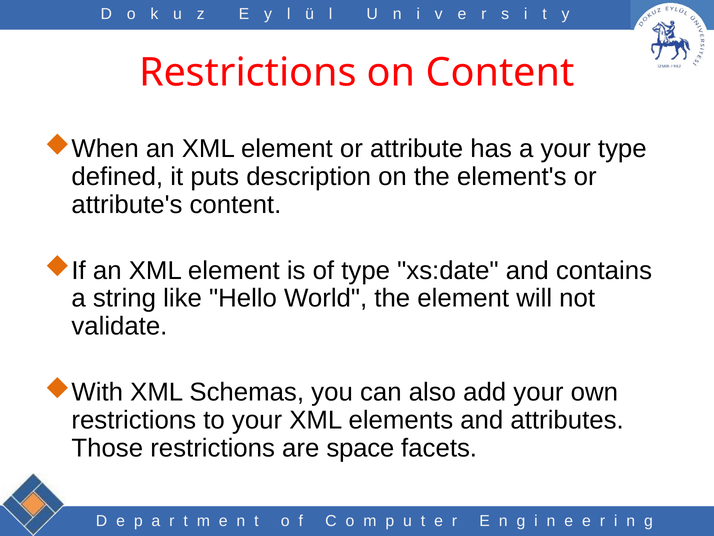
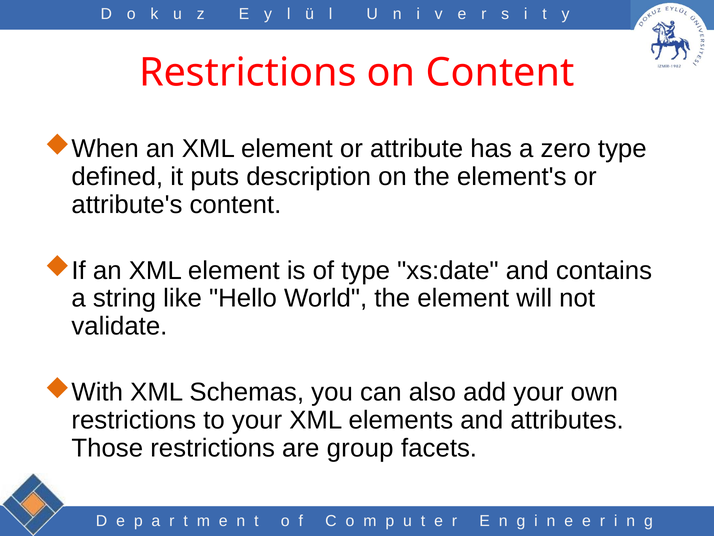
a your: your -> zero
space: space -> group
